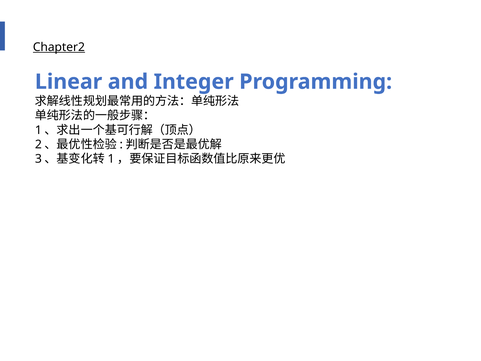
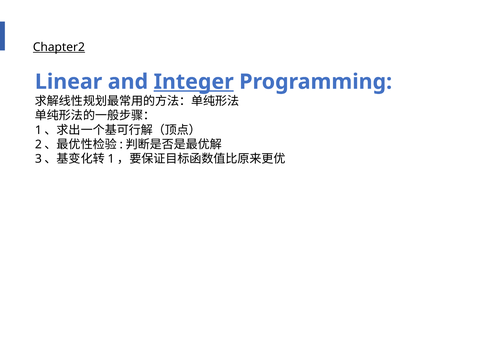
Integer underline: none -> present
